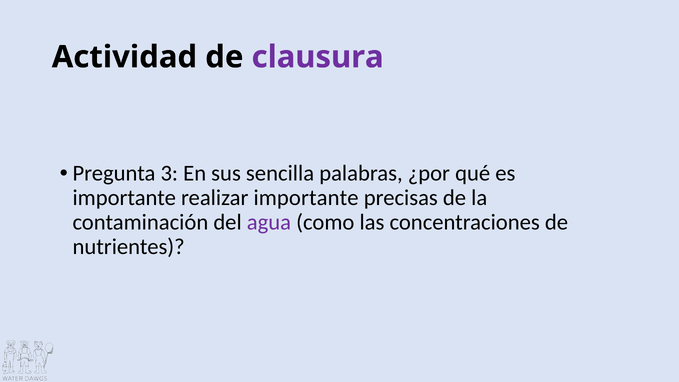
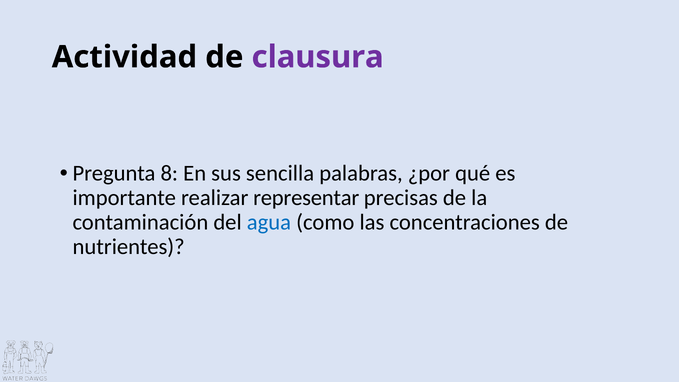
3: 3 -> 8
realizar importante: importante -> representar
agua colour: purple -> blue
